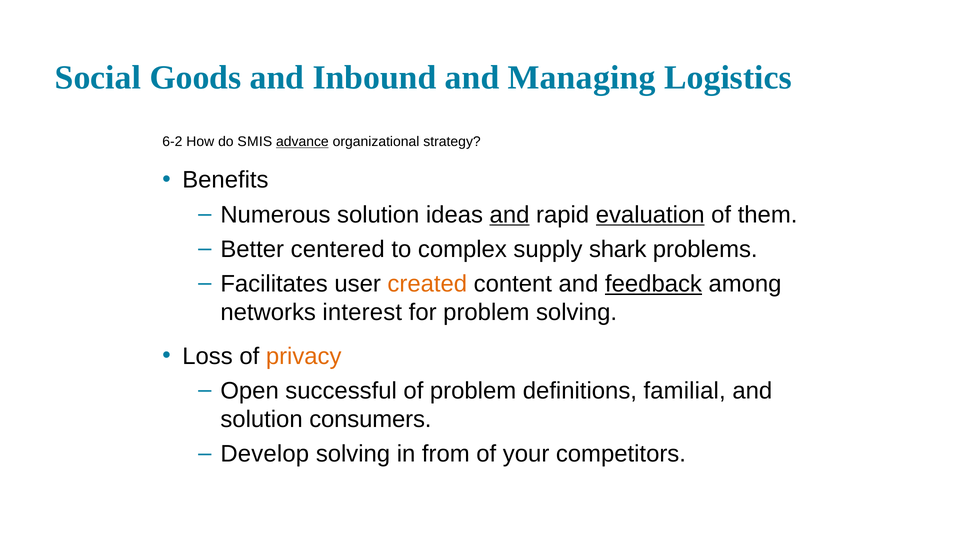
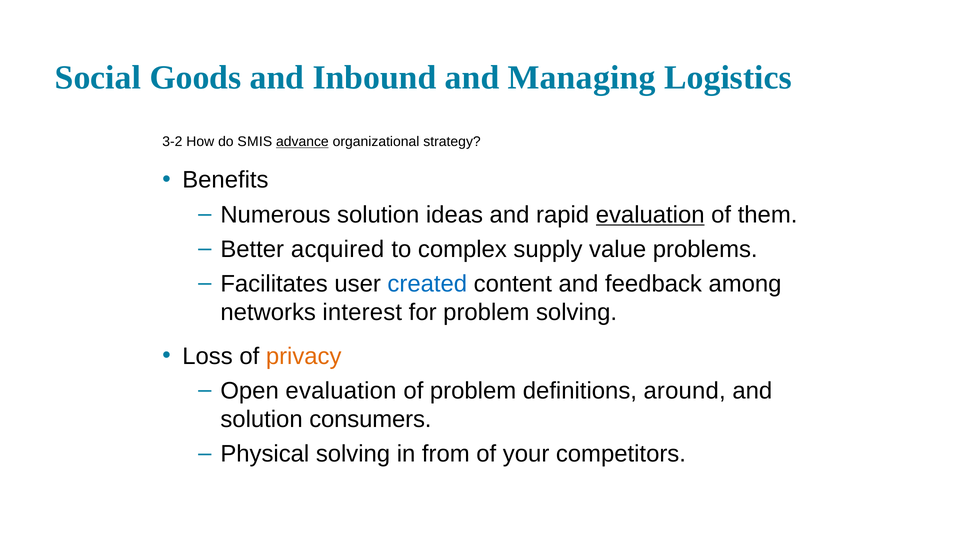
6-2: 6-2 -> 3-2
and at (510, 215) underline: present -> none
centered: centered -> acquired
shark: shark -> value
created colour: orange -> blue
feedback underline: present -> none
Open successful: successful -> evaluation
familial: familial -> around
Develop: Develop -> Physical
